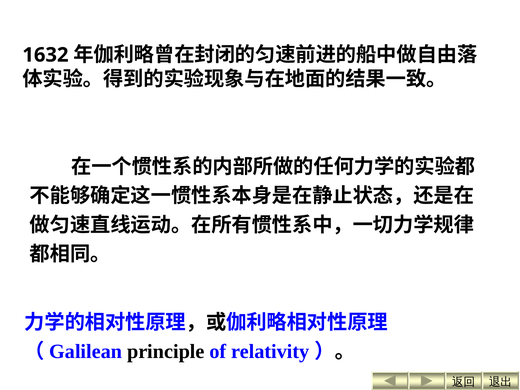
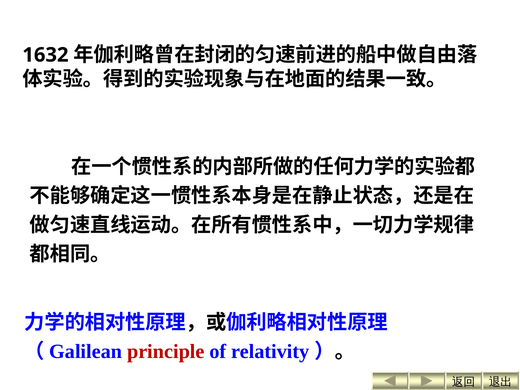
principle colour: black -> red
